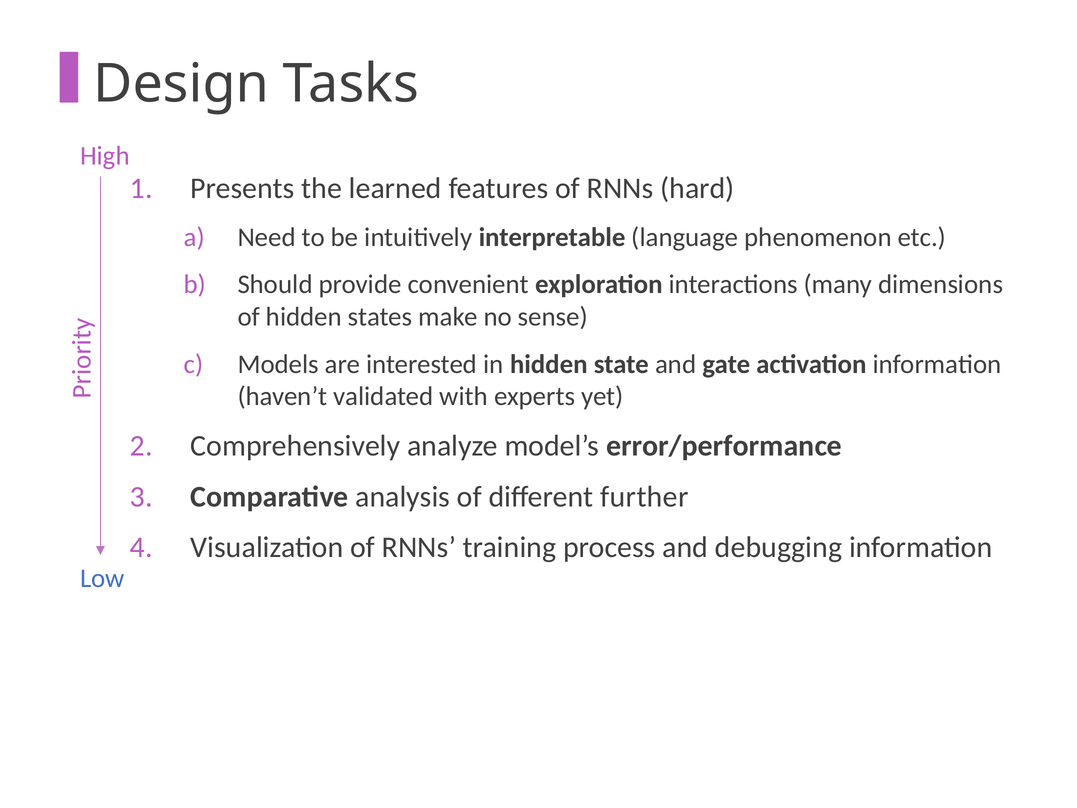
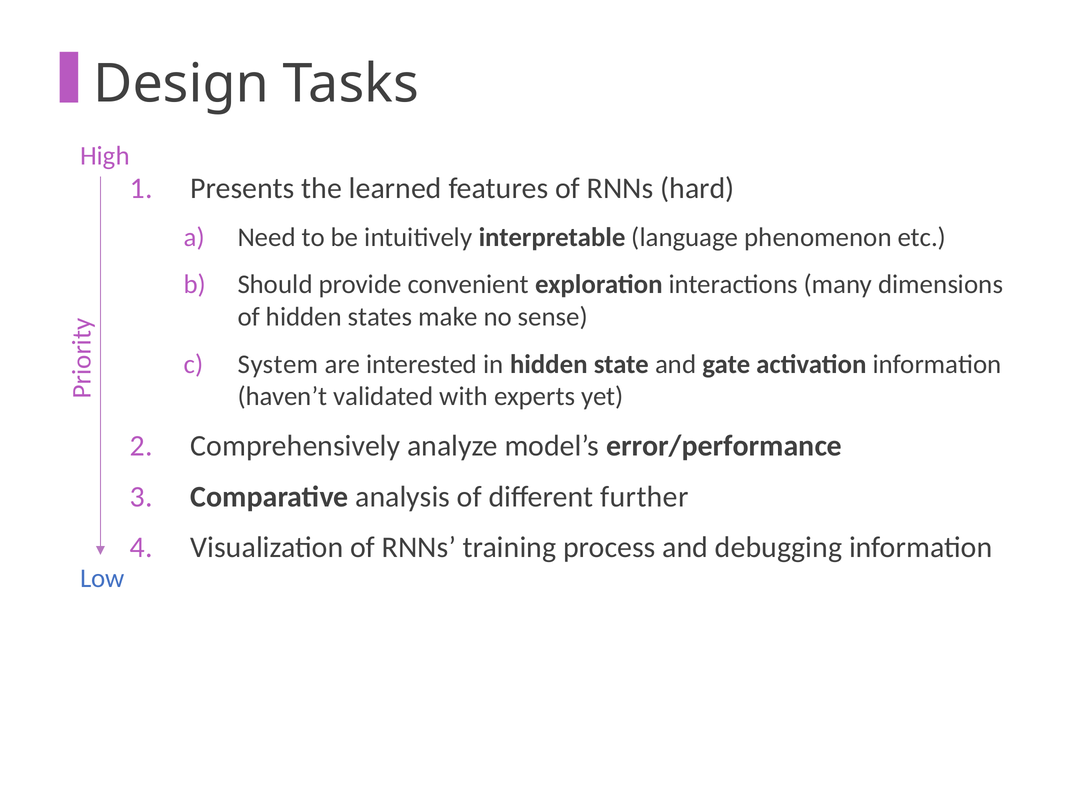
Models: Models -> System
